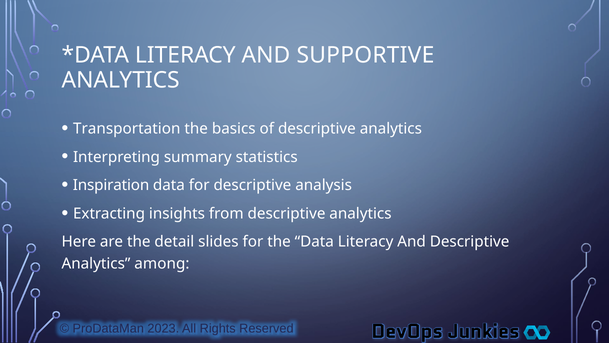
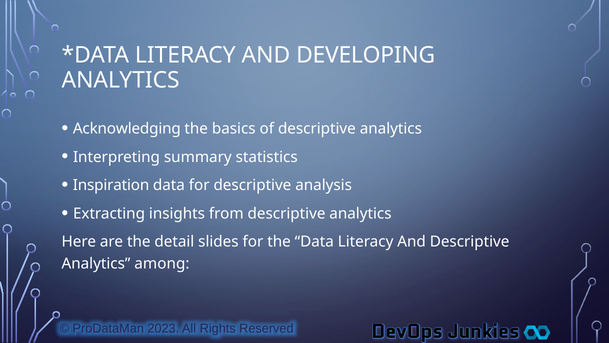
SUPPORTIVE: SUPPORTIVE -> DEVELOPING
Transportation: Transportation -> Acknowledging
